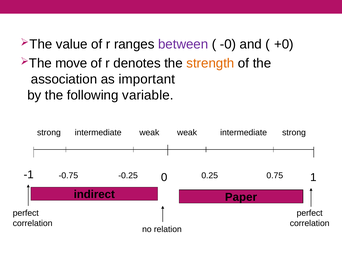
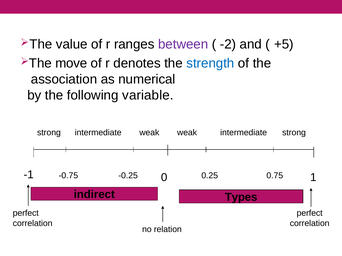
-0: -0 -> -2
+0: +0 -> +5
strength colour: orange -> blue
important: important -> numerical
Paper: Paper -> Types
